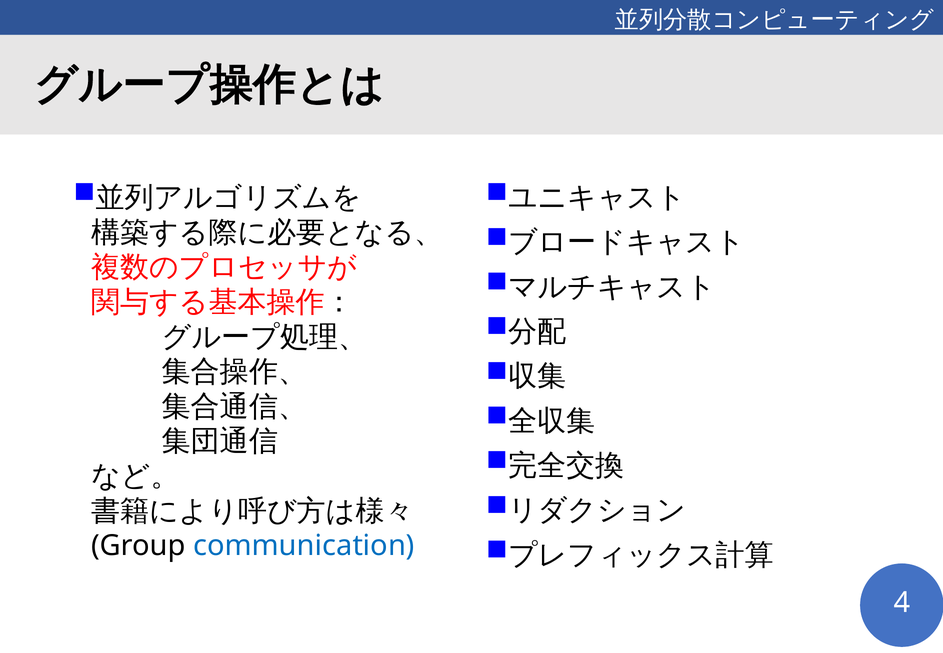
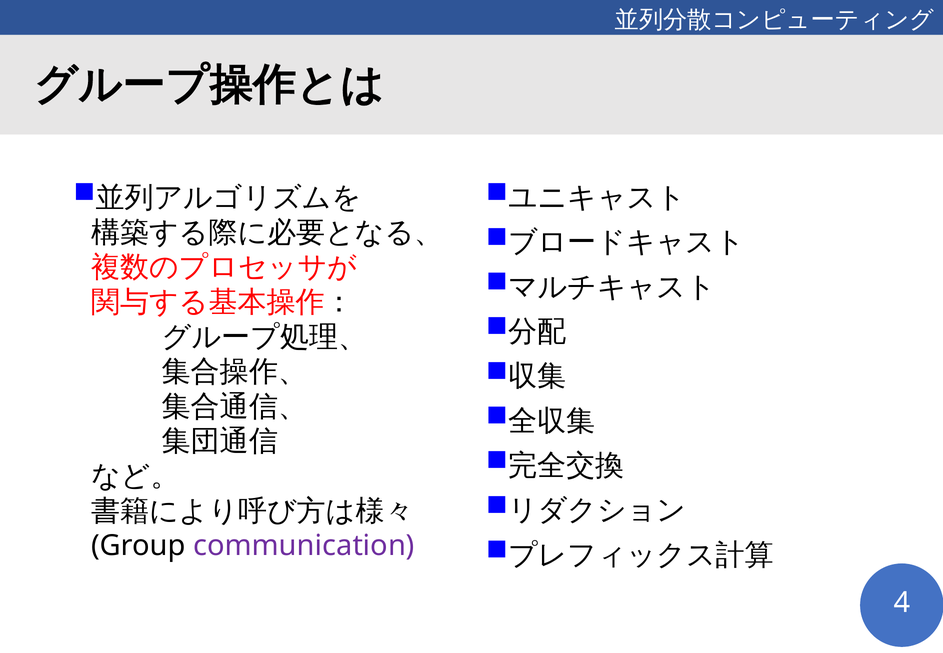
communication colour: blue -> purple
